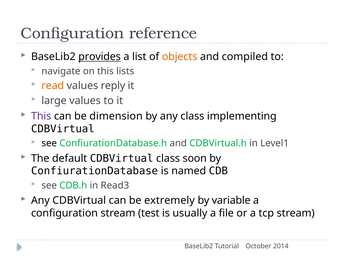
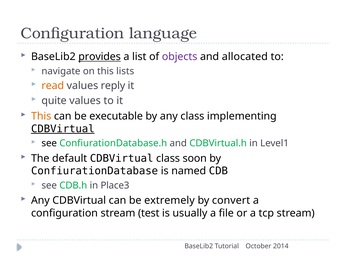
reference: reference -> language
objects colour: orange -> purple
compiled: compiled -> allocated
large: large -> quite
This at (41, 116) colour: purple -> orange
dimension: dimension -> executable
CDBVirtual at (63, 129) underline: none -> present
Read3: Read3 -> Place3
variable: variable -> convert
